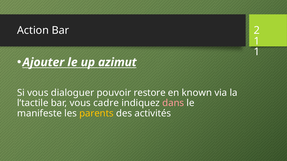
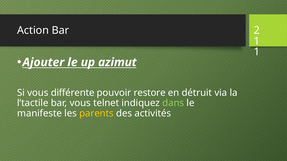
dialoguer: dialoguer -> différente
known: known -> détruit
cadre: cadre -> telnet
dans colour: pink -> light green
